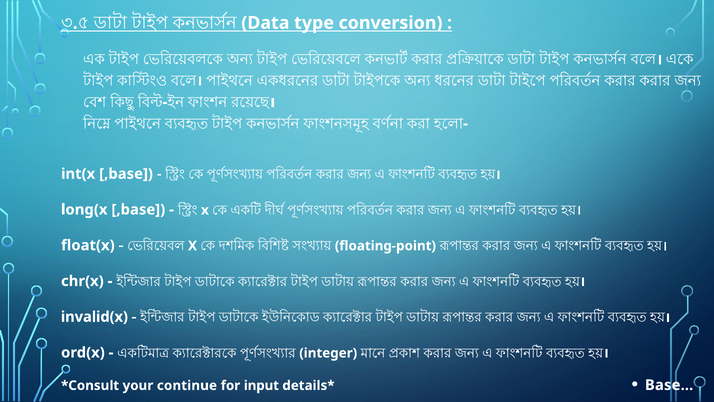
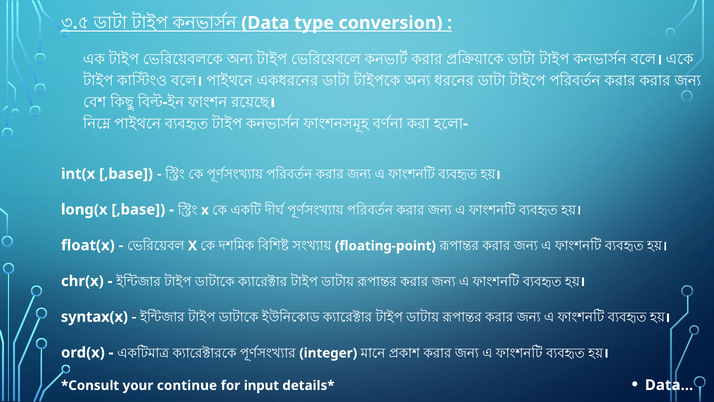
invalid(x: invalid(x -> syntax(x
Base…: Base… -> Data…
